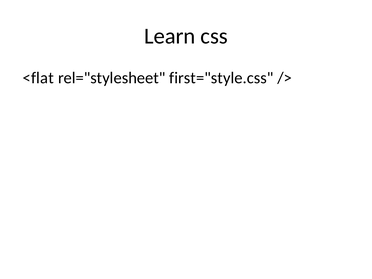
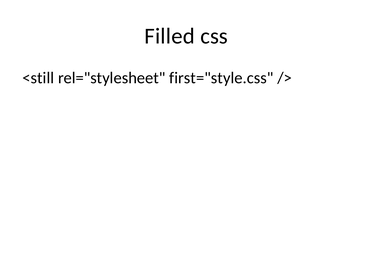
Learn: Learn -> Filled
<flat: <flat -> <still
